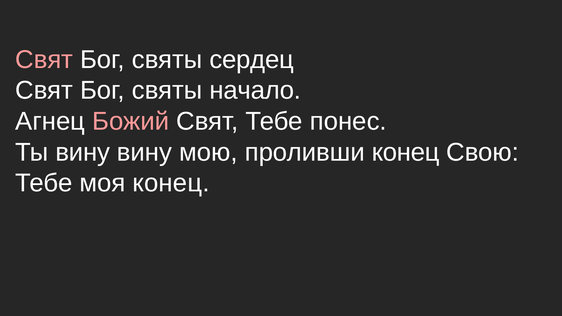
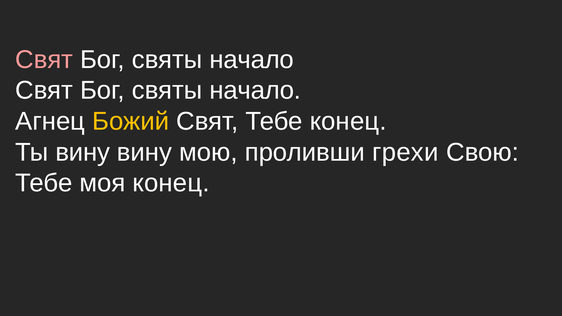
сердец at (252, 60): сердец -> начало
Божий colour: pink -> yellow
Тебе понес: понес -> конец
проливши конец: конец -> грехи
